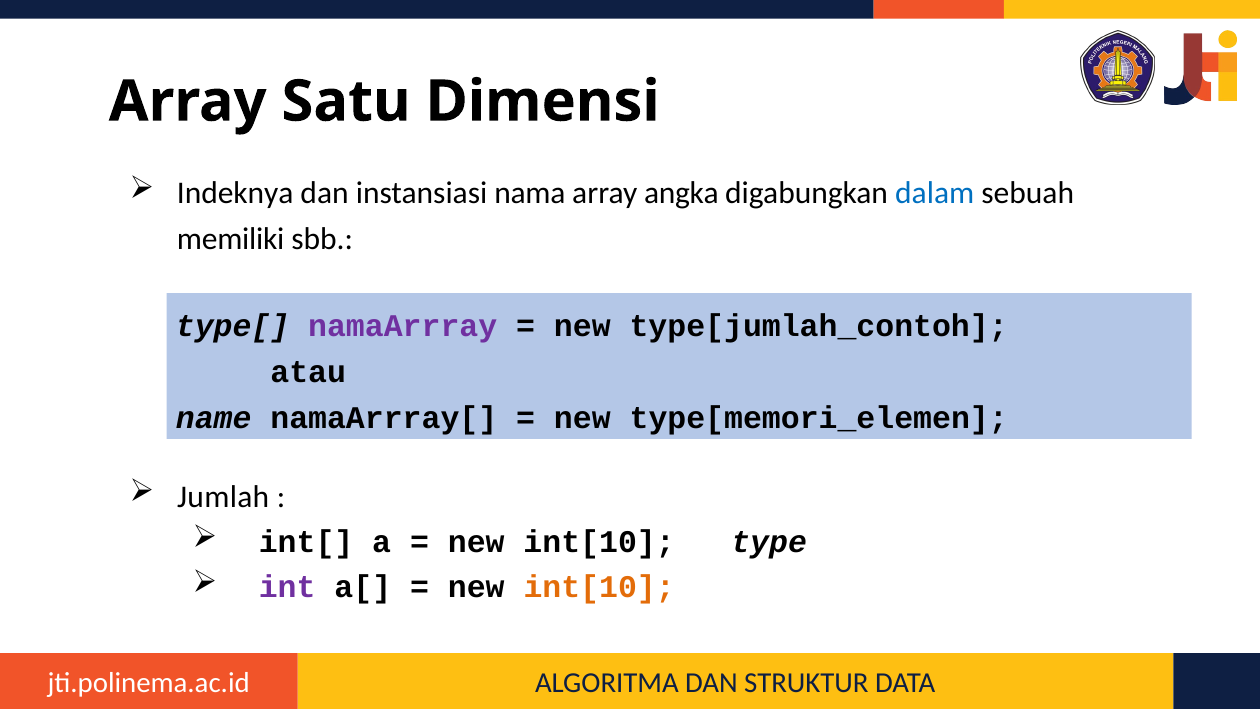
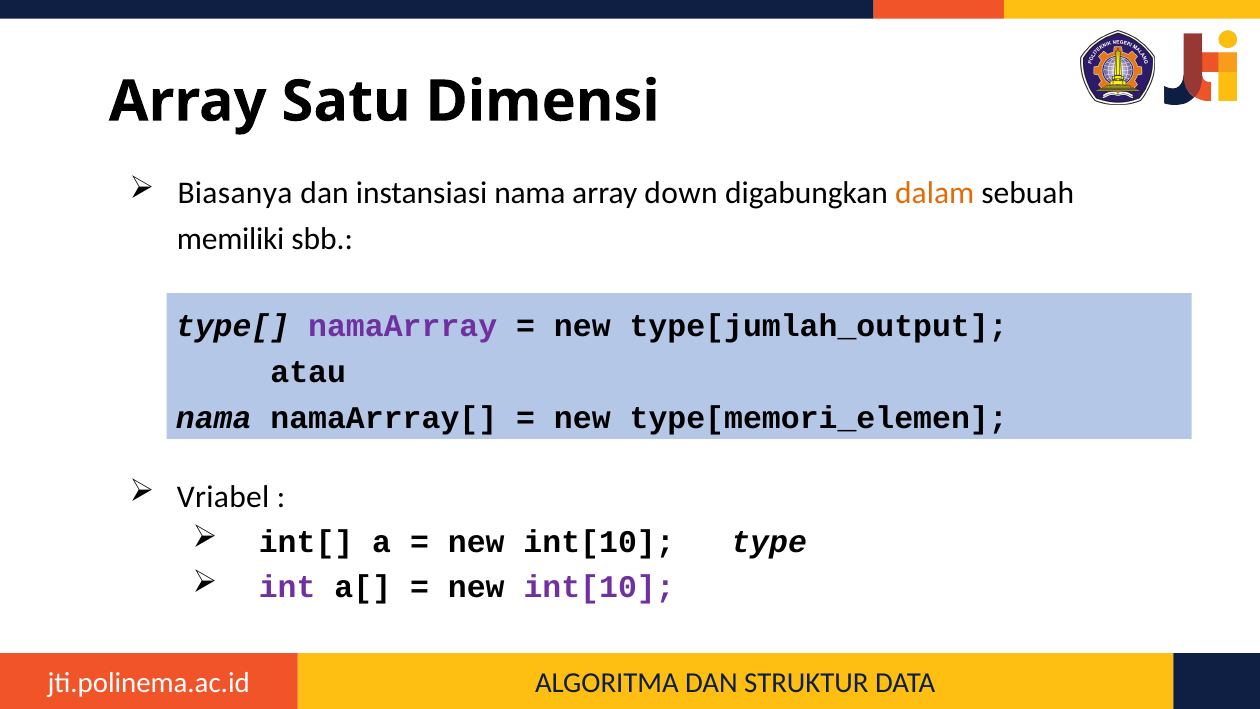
Indeknya: Indeknya -> Biasanya
angka: angka -> down
dalam colour: blue -> orange
type[jumlah_contoh: type[jumlah_contoh -> type[jumlah_output
name at (214, 417): name -> nama
Jumlah: Jumlah -> Vriabel
int[10 at (599, 587) colour: orange -> purple
